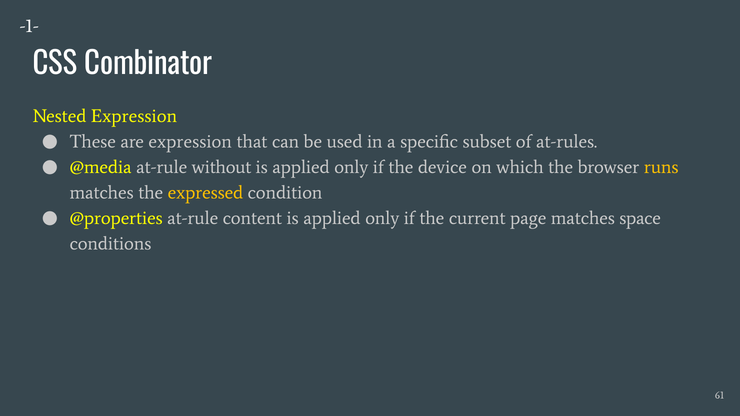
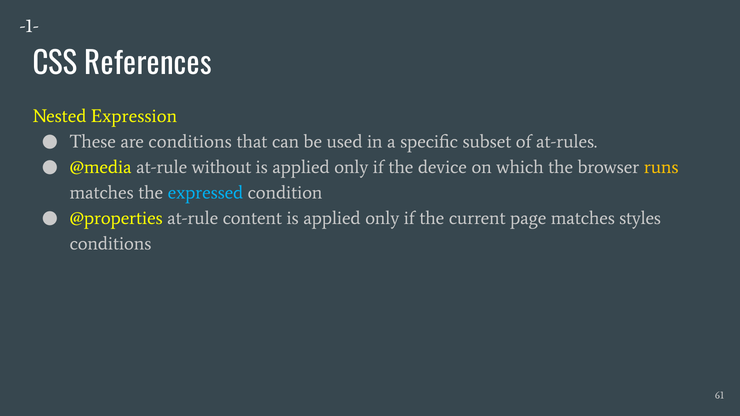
Combinator: Combinator -> References
are expression: expression -> conditions
expressed colour: yellow -> light blue
space: space -> styles
